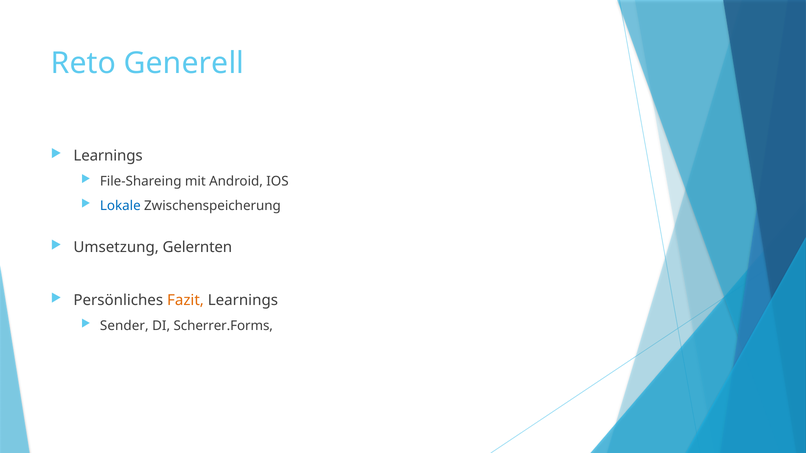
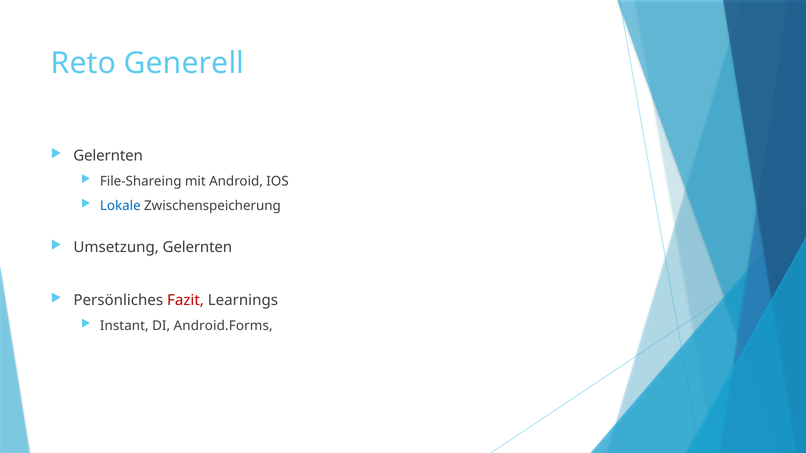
Learnings at (108, 156): Learnings -> Gelernten
Fazit colour: orange -> red
Sender: Sender -> Instant
Scherrer.Forms: Scherrer.Forms -> Android.Forms
